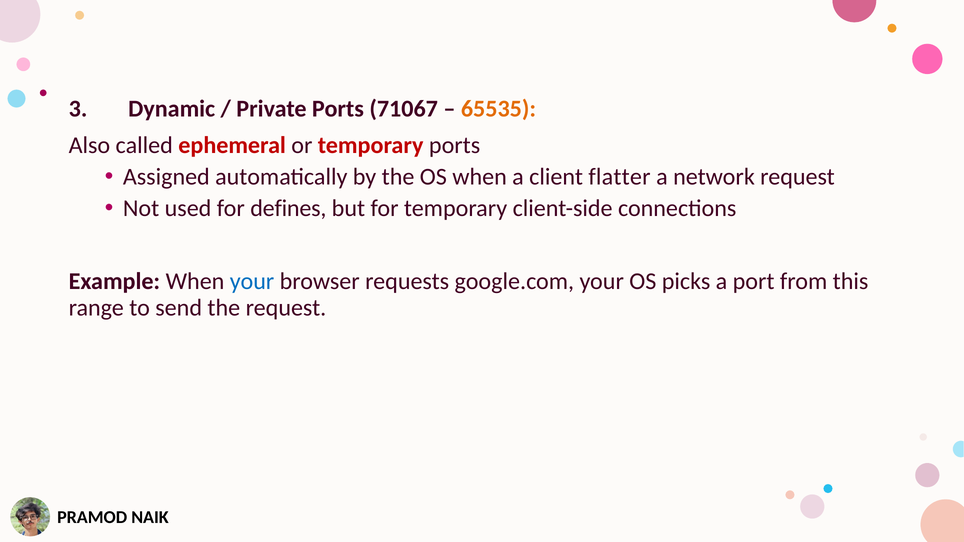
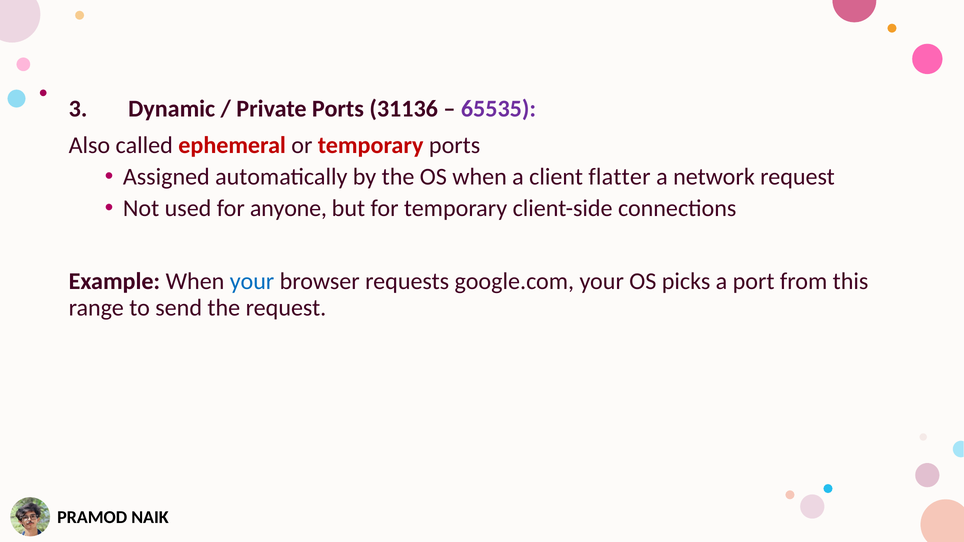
71067: 71067 -> 31136
65535 colour: orange -> purple
defines: defines -> anyone
